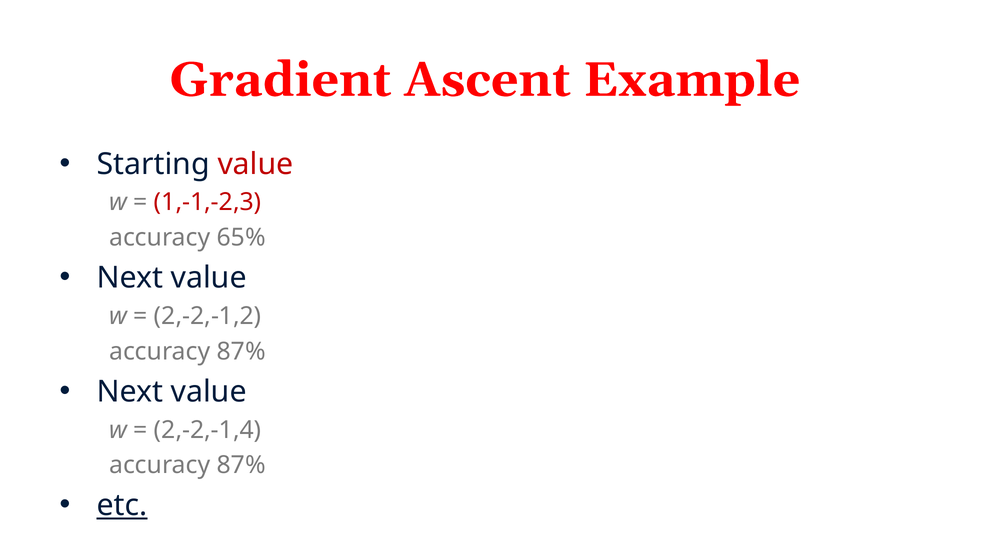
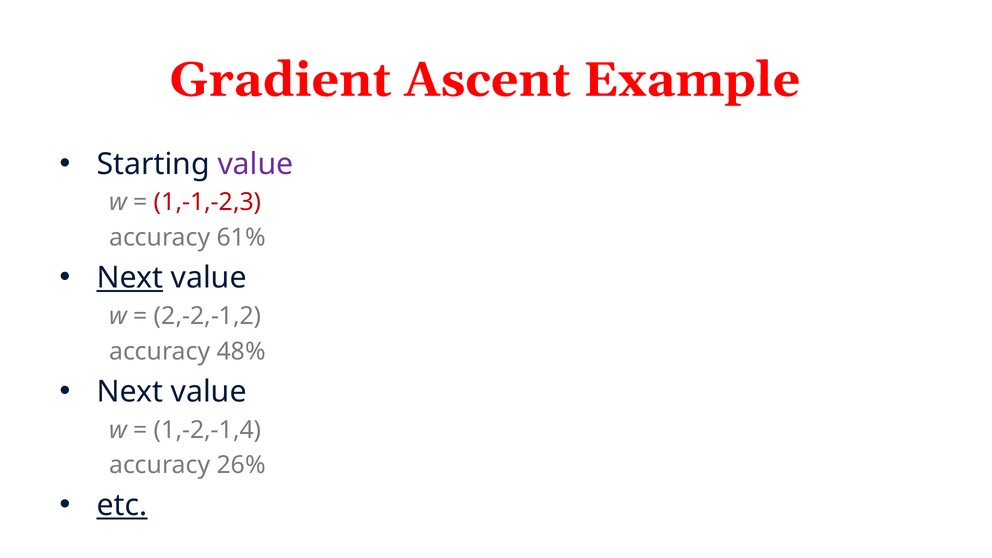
value at (256, 164) colour: red -> purple
65%: 65% -> 61%
Next at (130, 278) underline: none -> present
87% at (241, 351): 87% -> 48%
2,-2,-1,4: 2,-2,-1,4 -> 1,-2,-1,4
87% at (241, 465): 87% -> 26%
